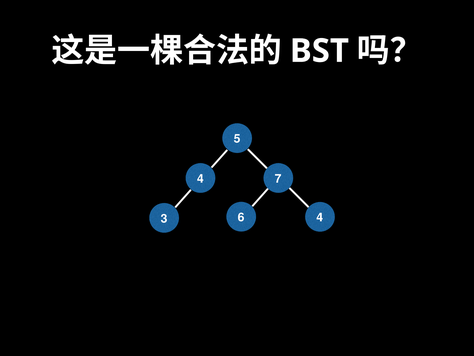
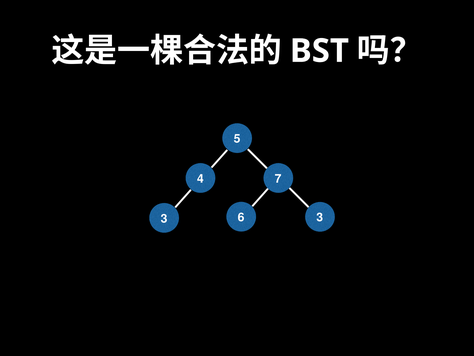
4 at (320, 217): 4 -> 3
